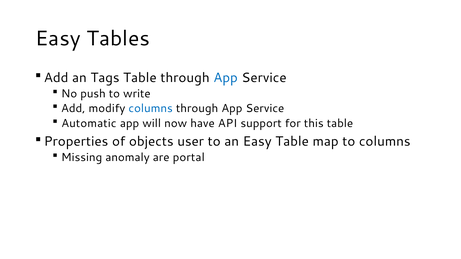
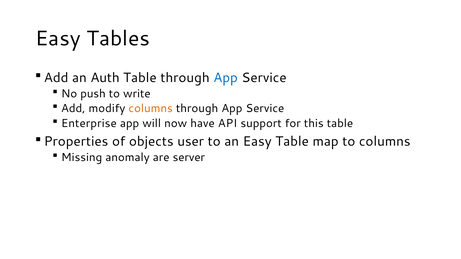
Tags: Tags -> Auth
columns at (151, 109) colour: blue -> orange
Automatic: Automatic -> Enterprise
portal: portal -> server
